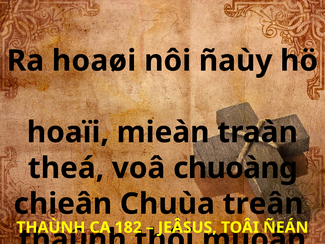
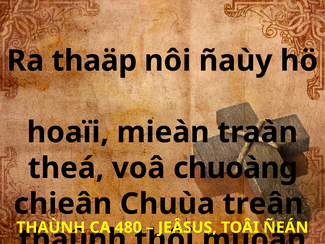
hoaøi: hoaøi -> thaäp
182: 182 -> 480
